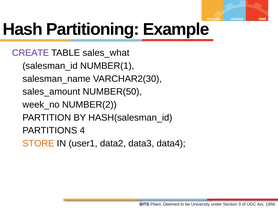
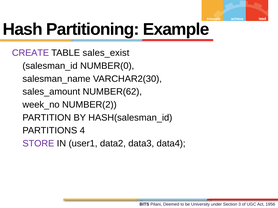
sales_what: sales_what -> sales_exist
NUMBER(1: NUMBER(1 -> NUMBER(0
NUMBER(50: NUMBER(50 -> NUMBER(62
STORE colour: orange -> purple
